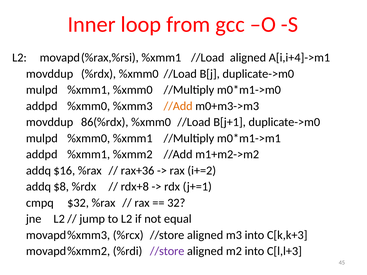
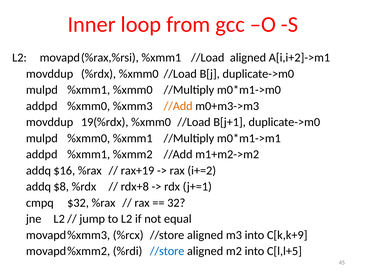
A[i,i+4]->m1: A[i,i+4]->m1 -> A[i,i+2]->m1
86(%rdx: 86(%rdx -> 19(%rdx
rax+36: rax+36 -> rax+19
C[k,k+3: C[k,k+3 -> C[k,k+9
//store at (167, 251) colour: purple -> blue
C[l,l+3: C[l,l+3 -> C[l,l+5
